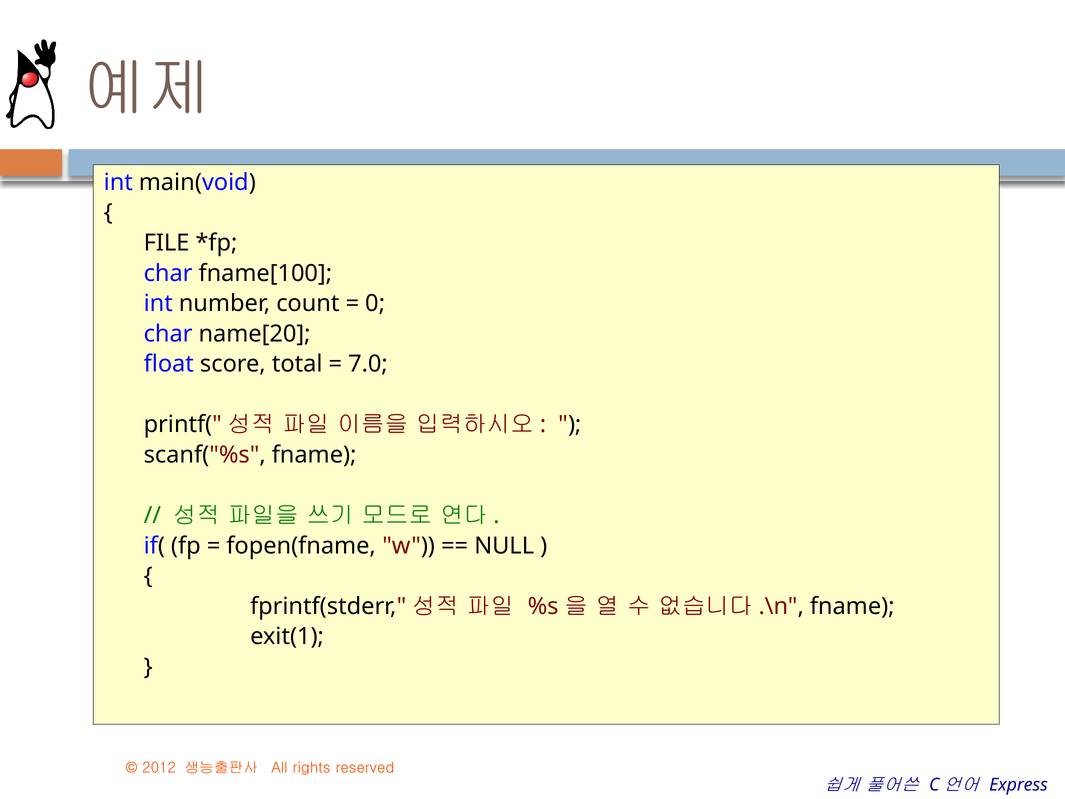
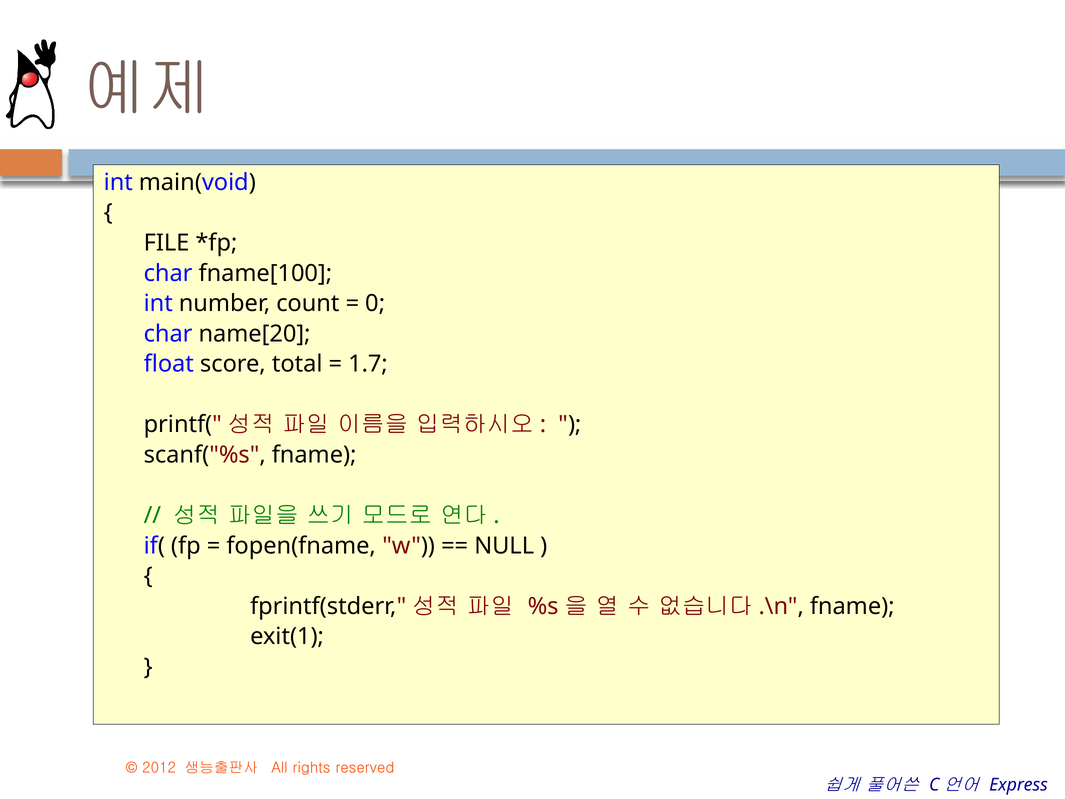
7.0: 7.0 -> 1.7
